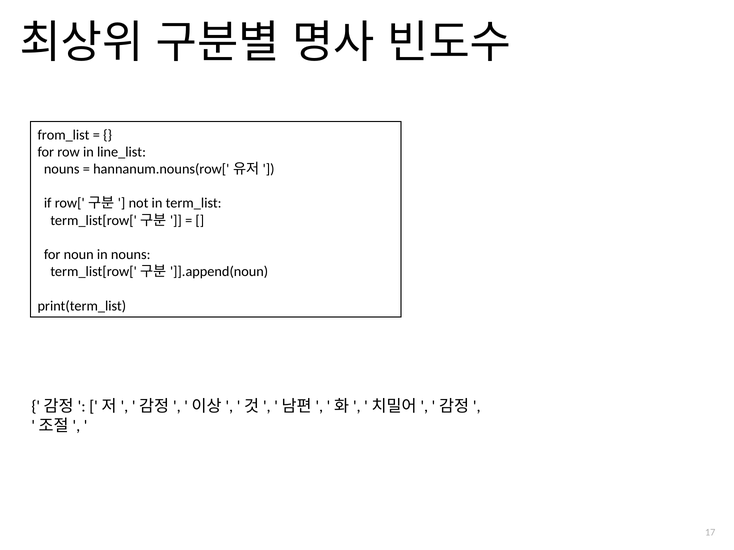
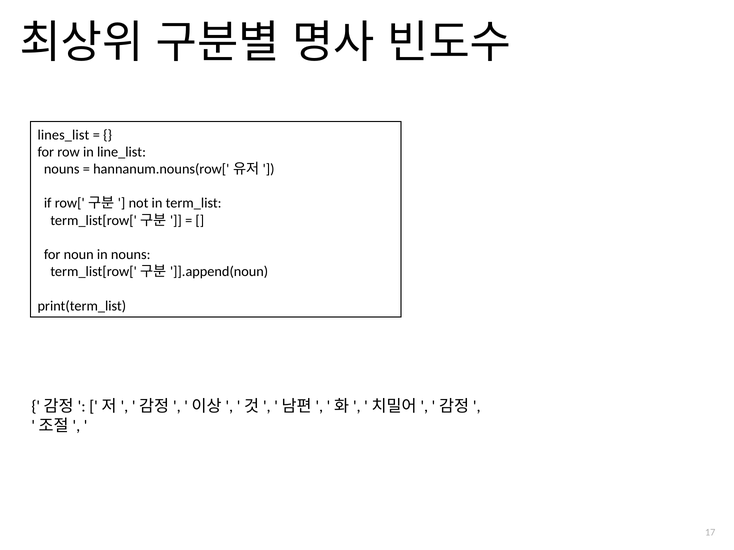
from_list: from_list -> lines_list
